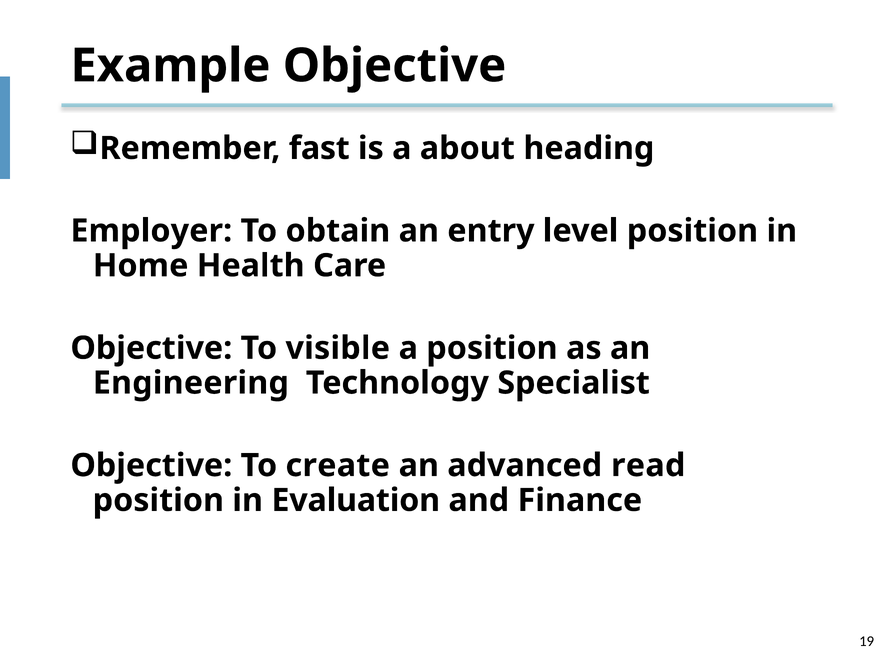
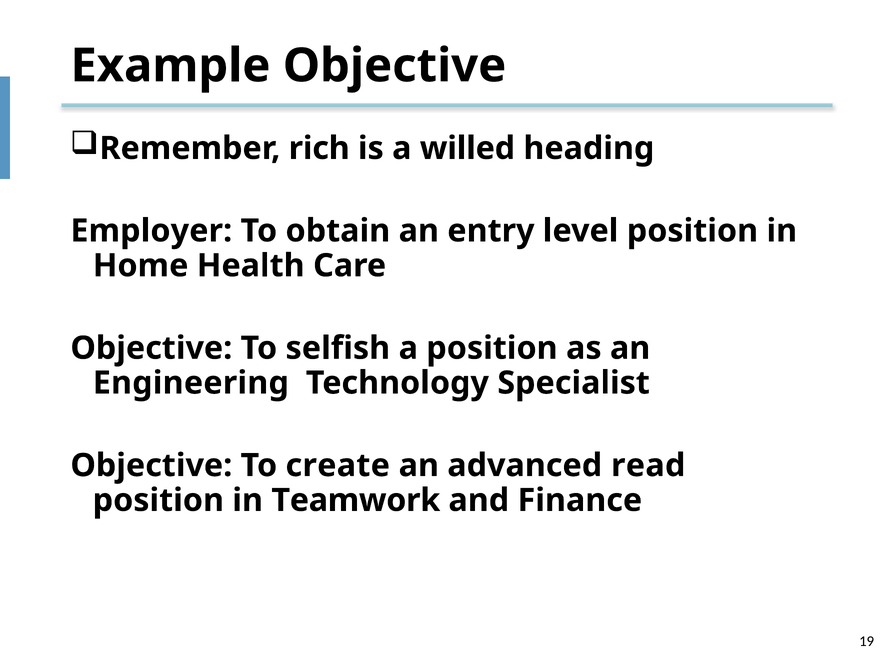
fast: fast -> rich
about: about -> willed
visible: visible -> selfish
Evaluation: Evaluation -> Teamwork
